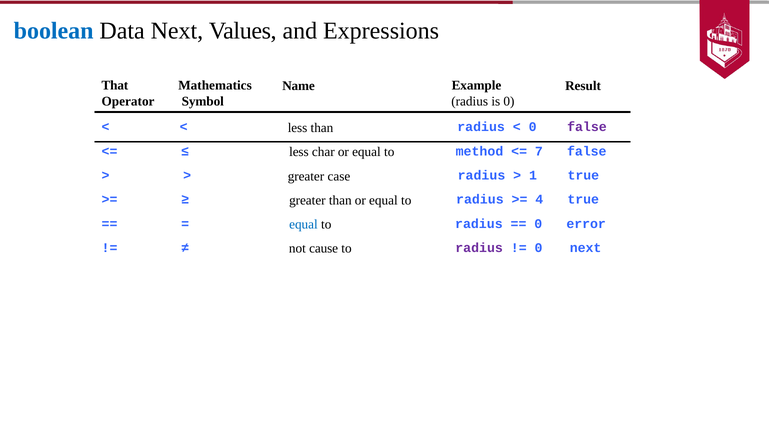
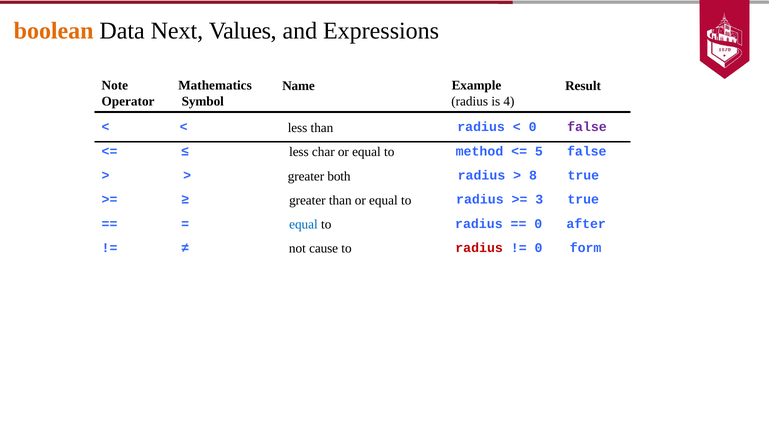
boolean colour: blue -> orange
That: That -> Note
is 0: 0 -> 4
7: 7 -> 5
case: case -> both
1: 1 -> 8
4: 4 -> 3
error: error -> after
radius at (479, 247) colour: purple -> red
0 next: next -> form
